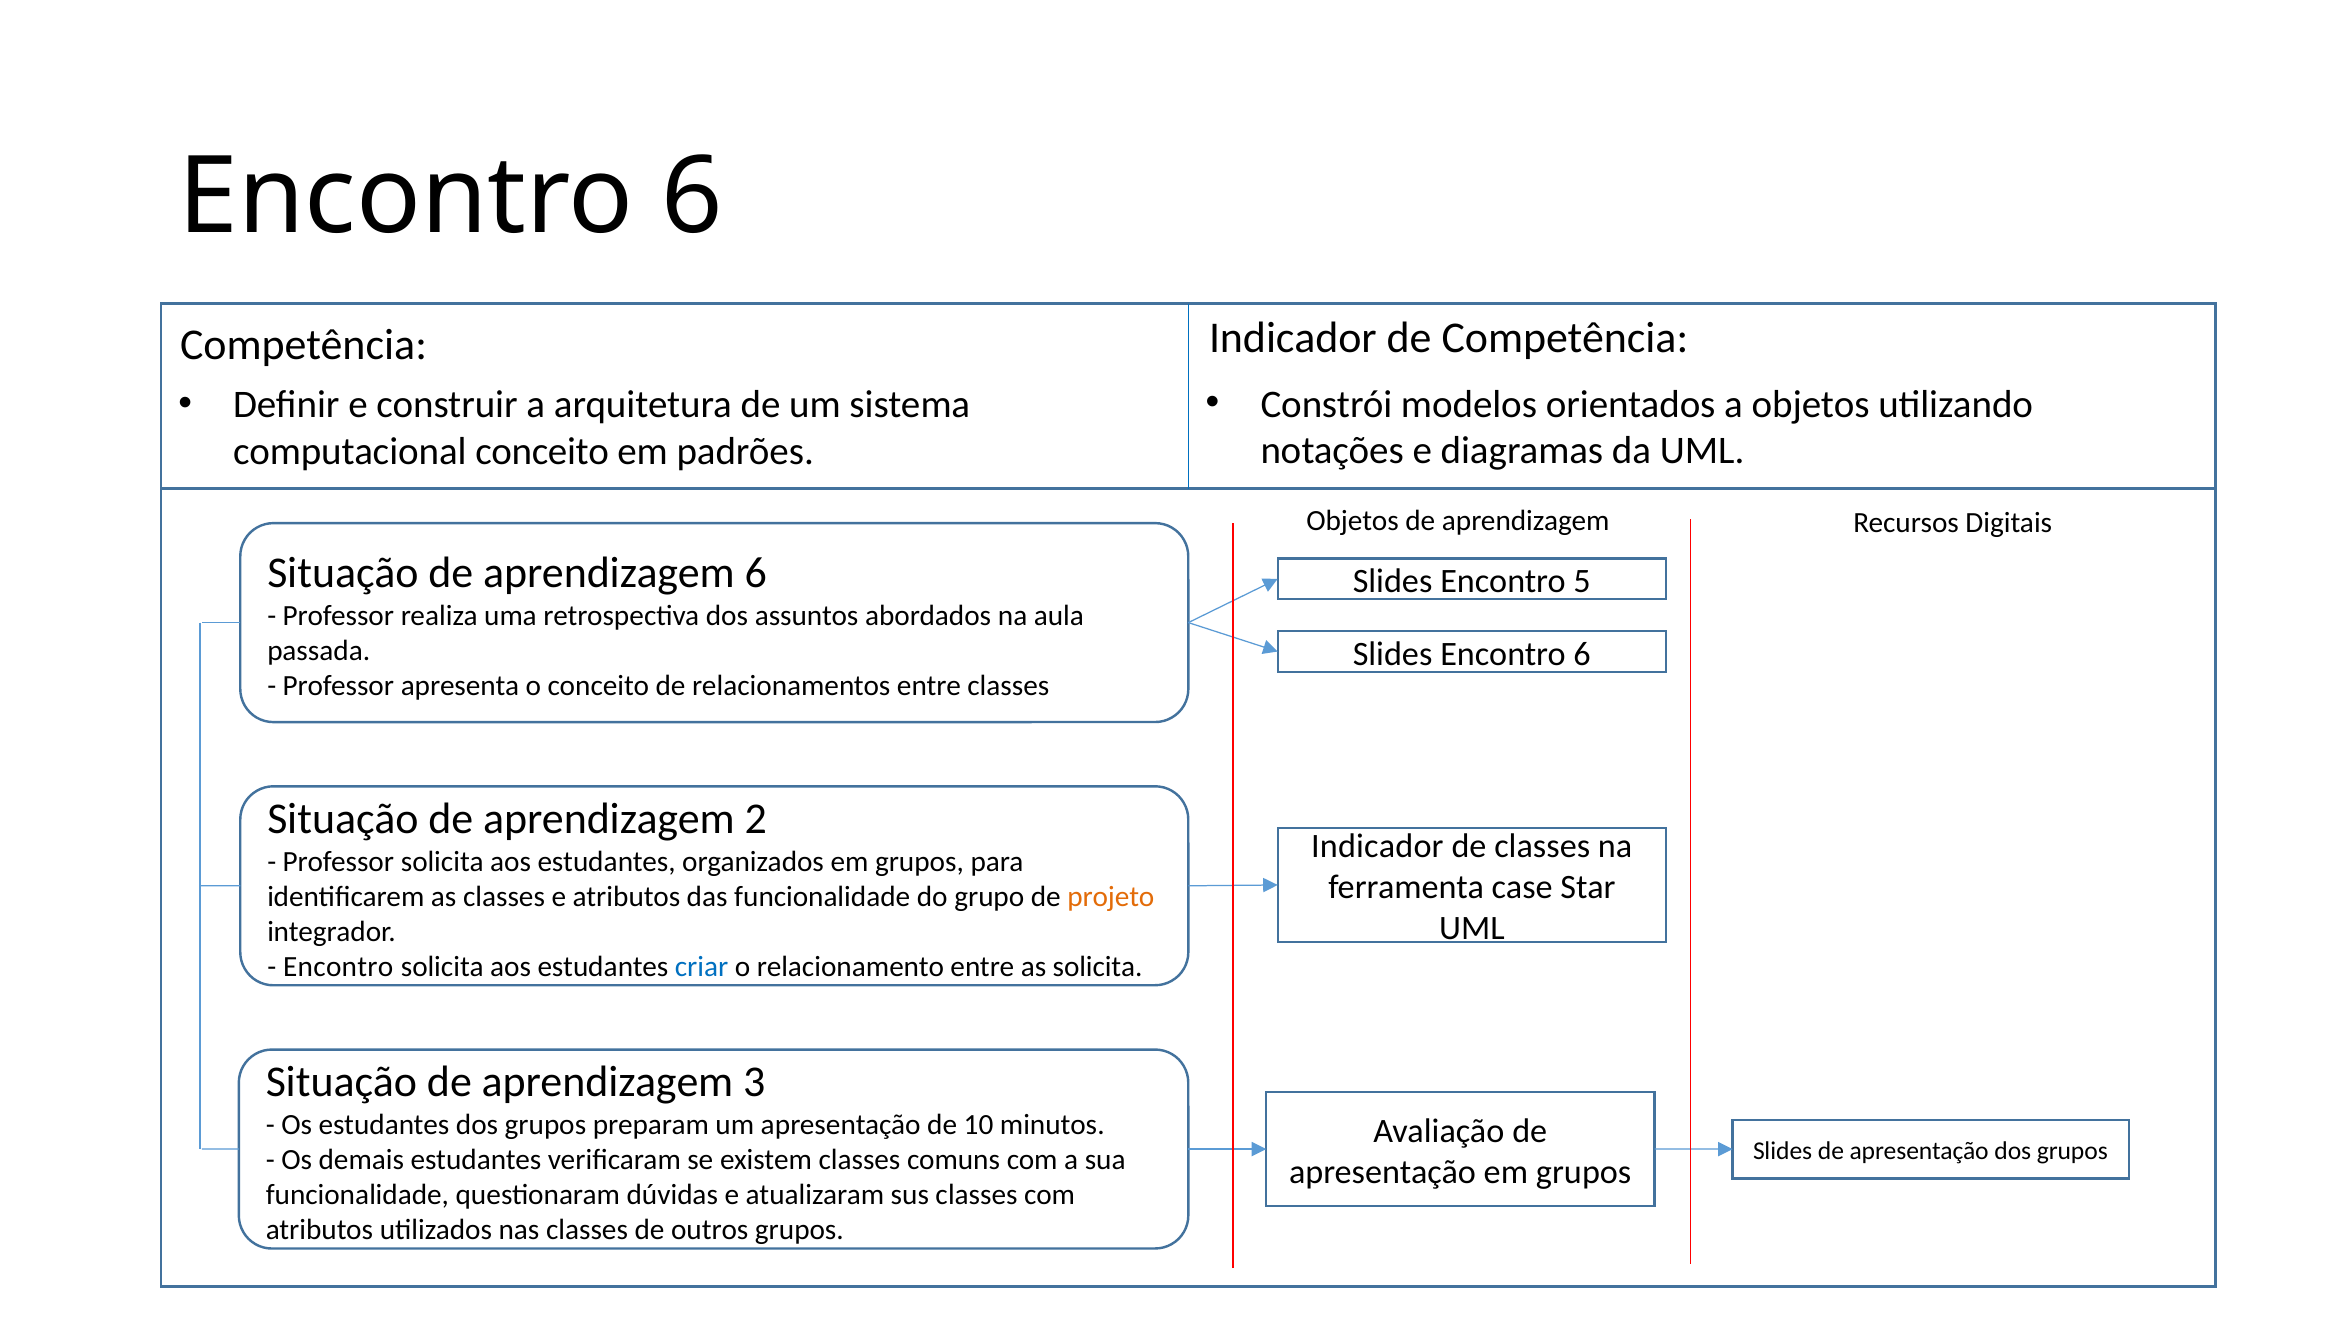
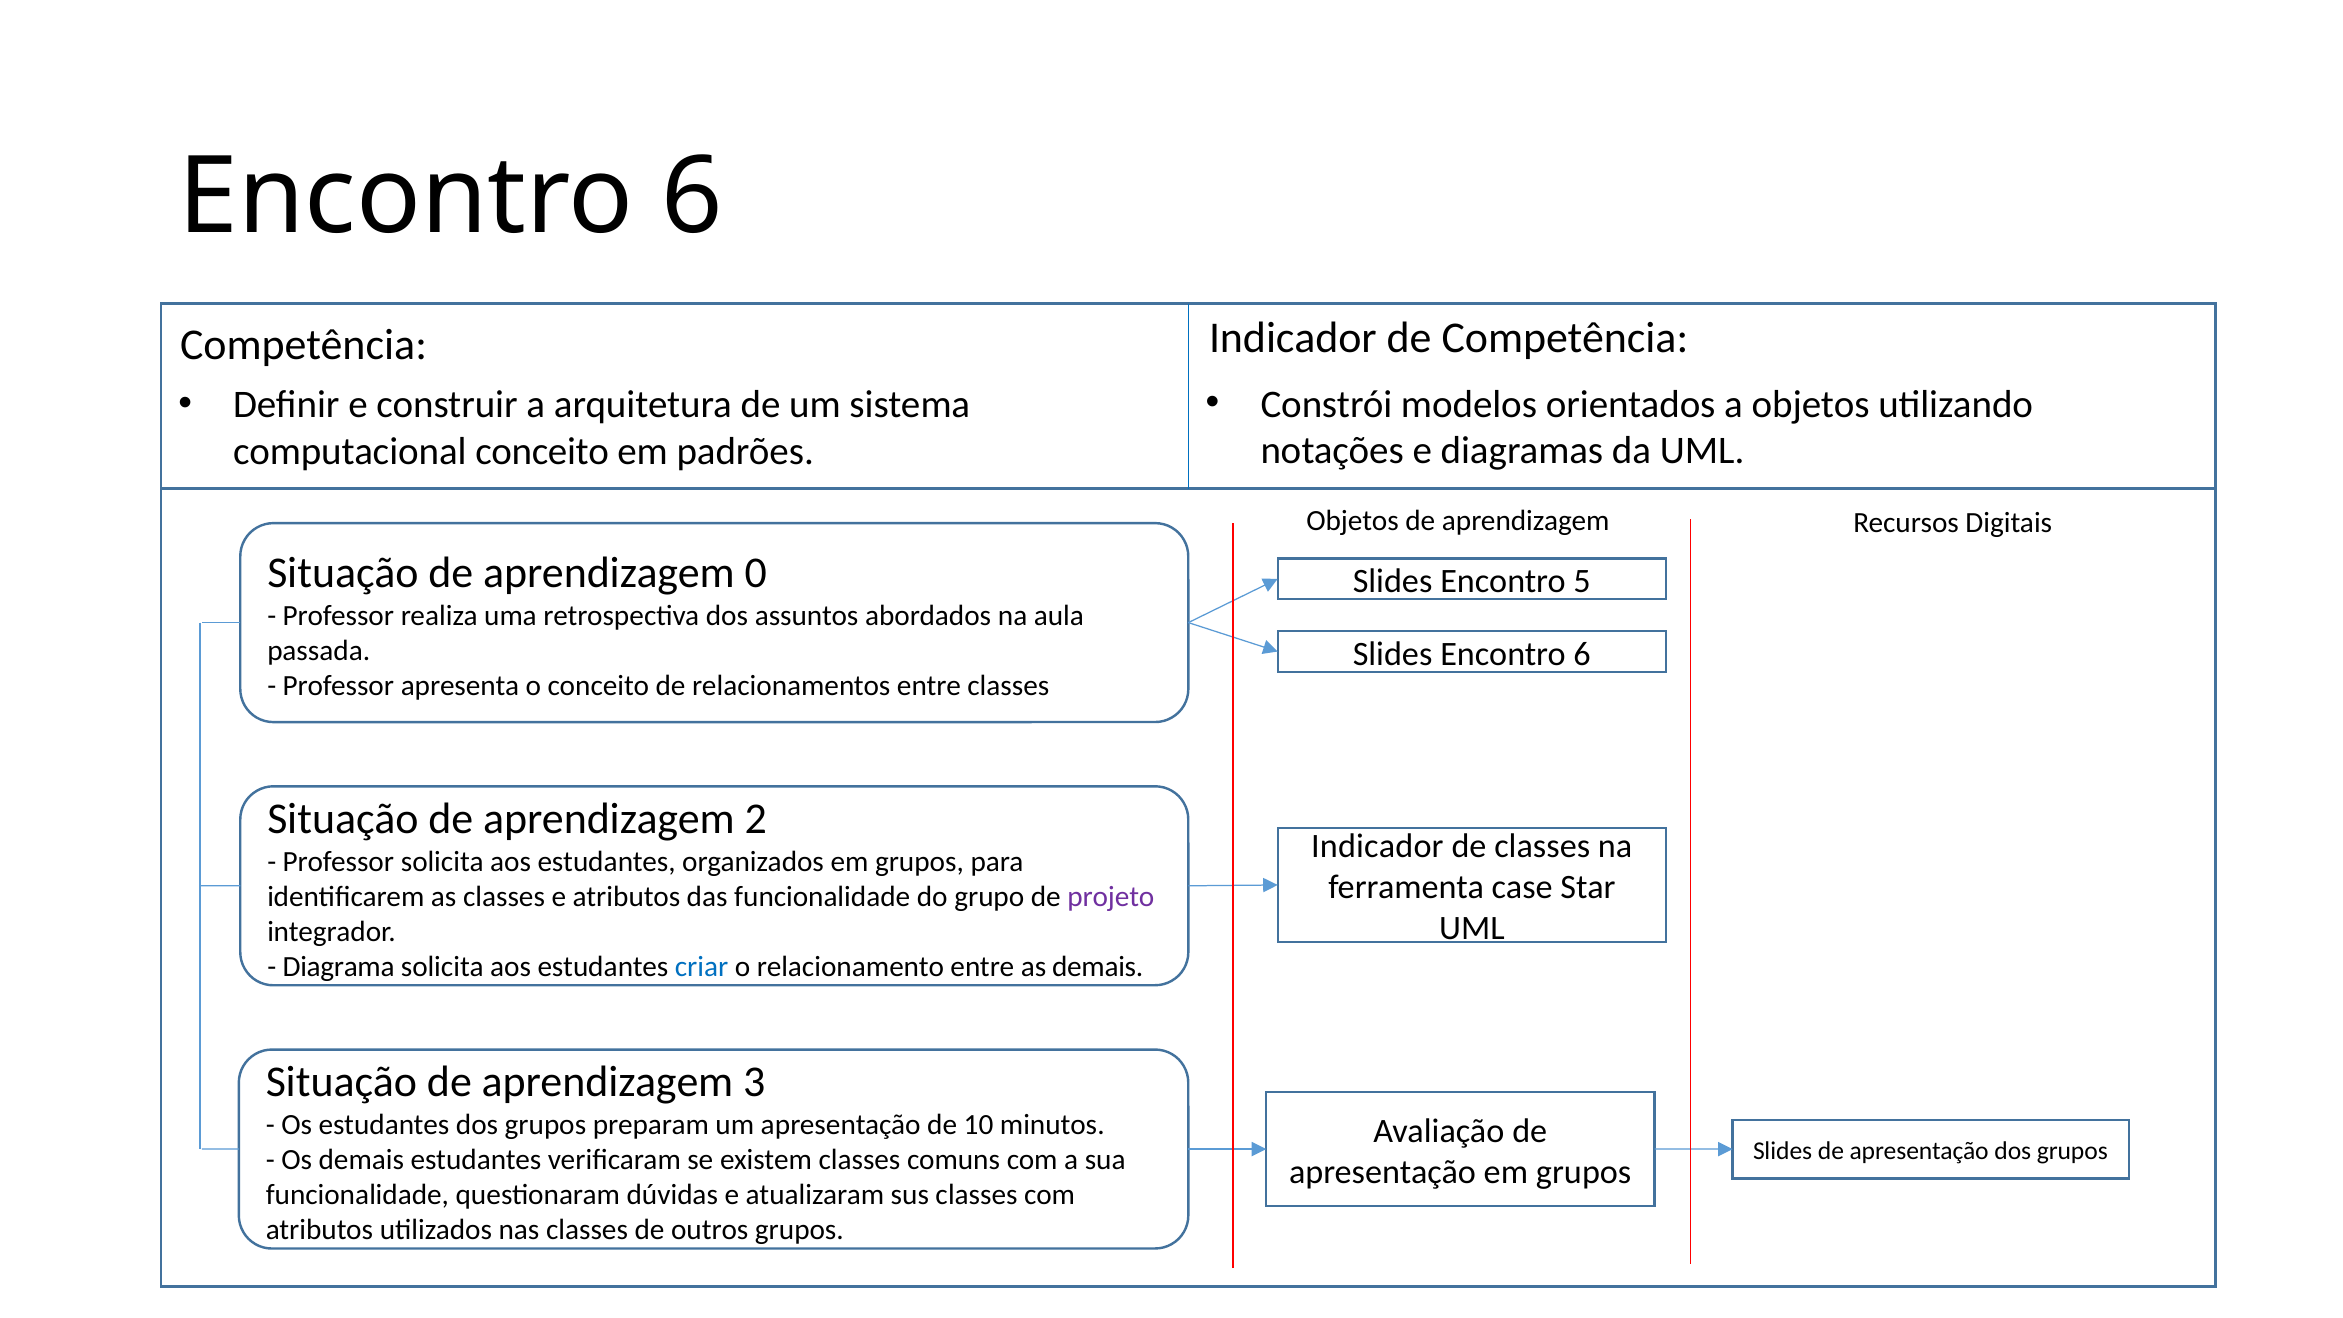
aprendizagem 6: 6 -> 0
projeto colour: orange -> purple
Encontro at (338, 967): Encontro -> Diagrama
as solicita: solicita -> demais
